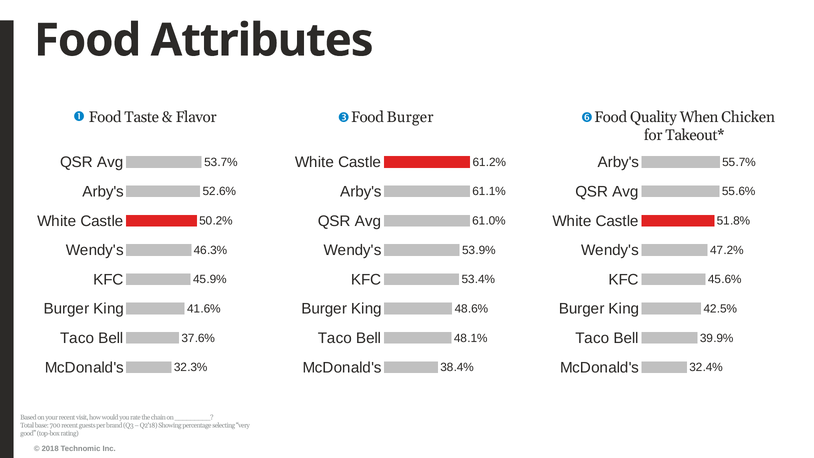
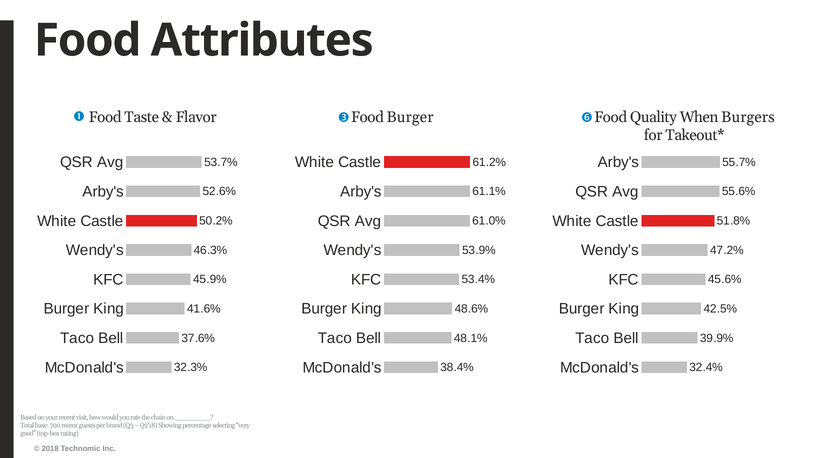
Chicken: Chicken -> Burgers
